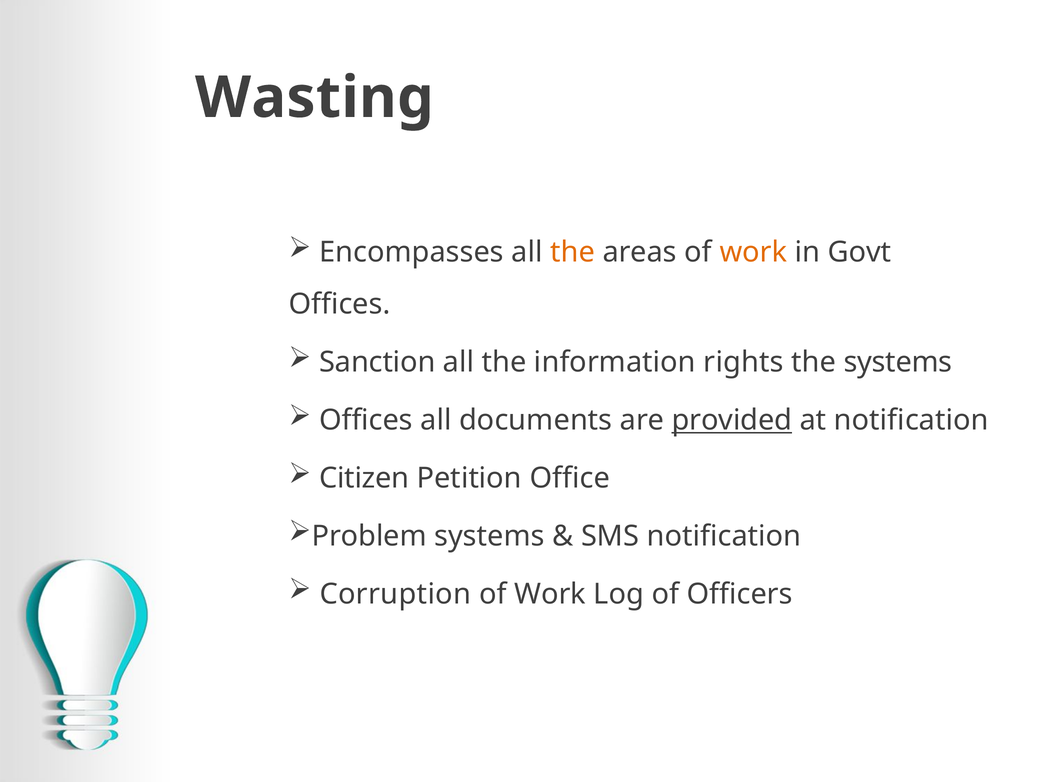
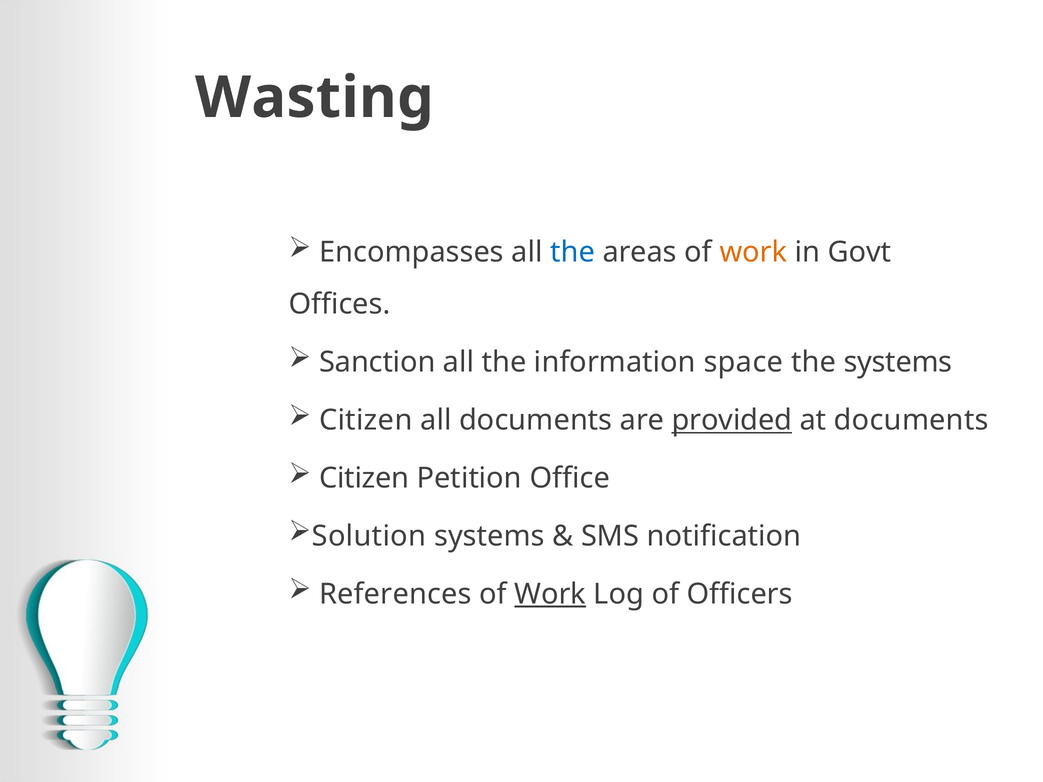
the at (573, 252) colour: orange -> blue
rights: rights -> space
Offices at (366, 420): Offices -> Citizen
at notification: notification -> documents
Problem: Problem -> Solution
Corruption: Corruption -> References
Work at (550, 594) underline: none -> present
